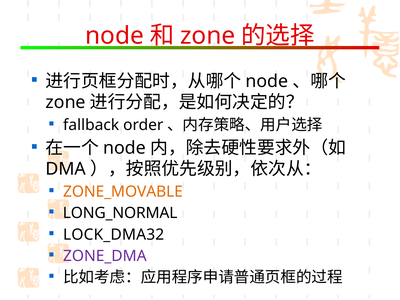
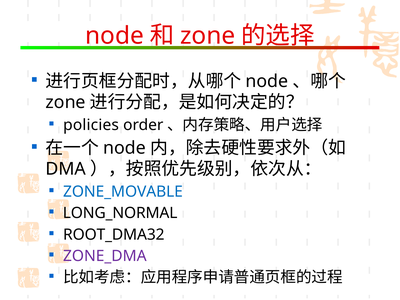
fallback: fallback -> policies
ZONE_MOVABLE colour: orange -> blue
LOCK_DMA32: LOCK_DMA32 -> ROOT_DMA32
